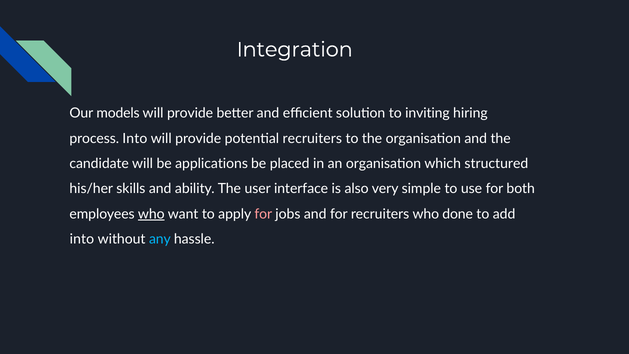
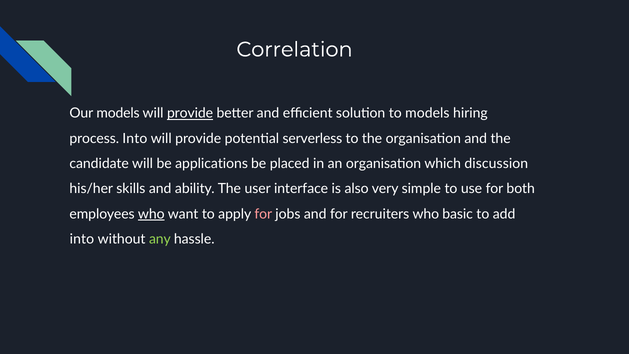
Integration: Integration -> Correlation
provide at (190, 113) underline: none -> present
to inviting: inviting -> models
potential recruiters: recruiters -> serverless
structured: structured -> discussion
done: done -> basic
any colour: light blue -> light green
